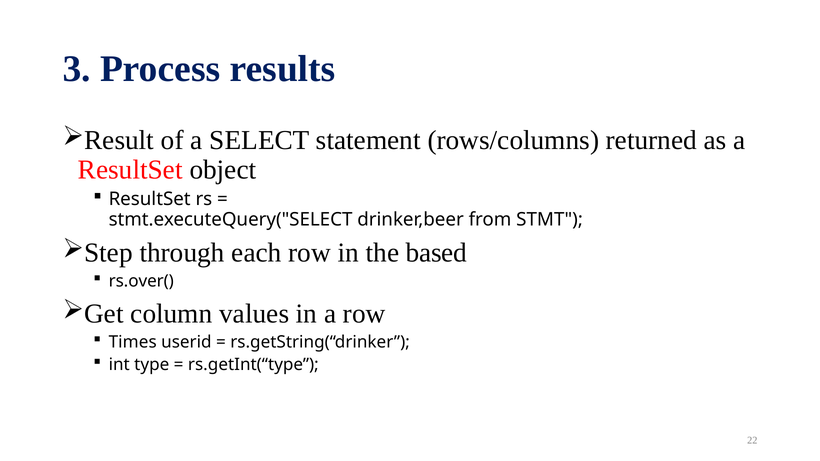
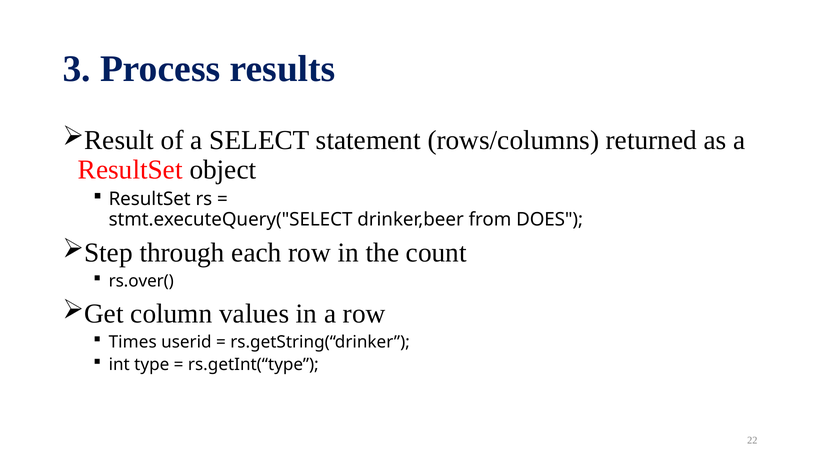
STMT: STMT -> DOES
based: based -> count
